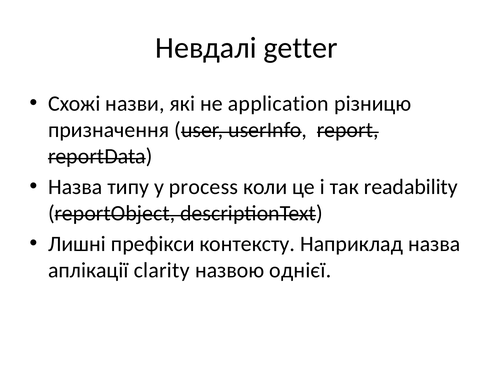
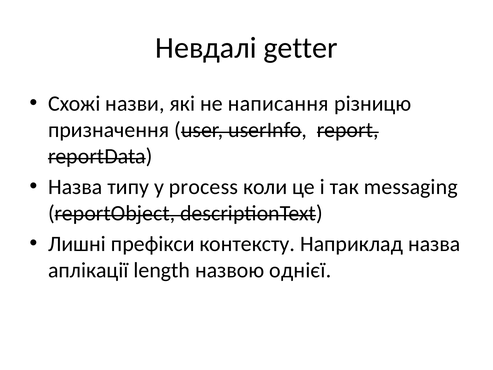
application: application -> написання
readability: readability -> messaging
clarity: clarity -> length
